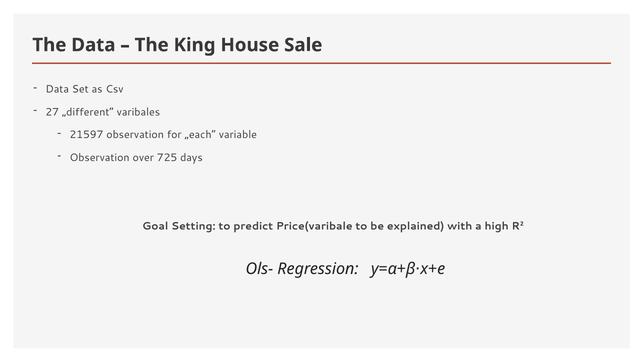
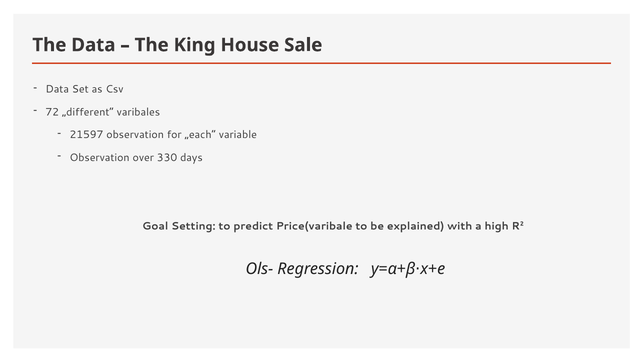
27: 27 -> 72
725: 725 -> 330
